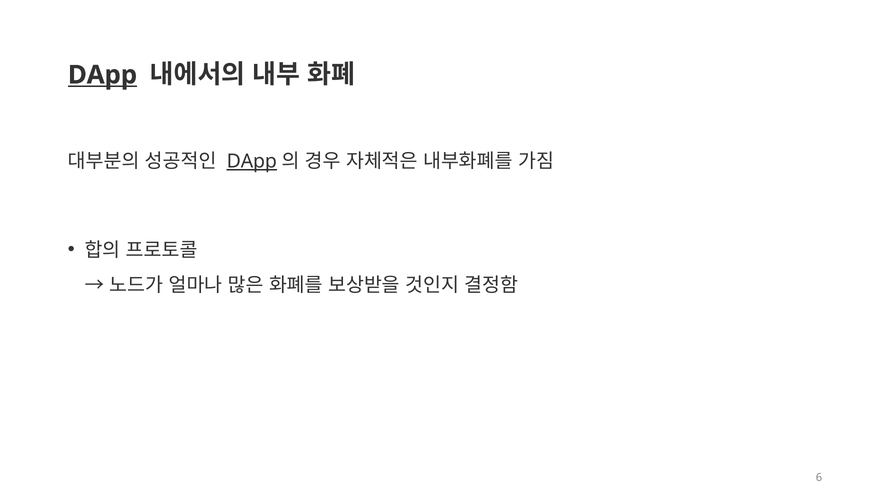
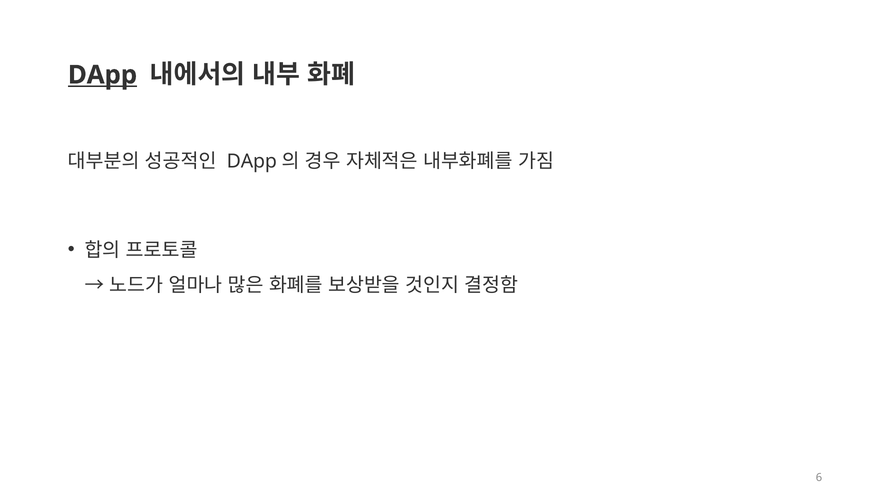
DApp at (252, 161) underline: present -> none
